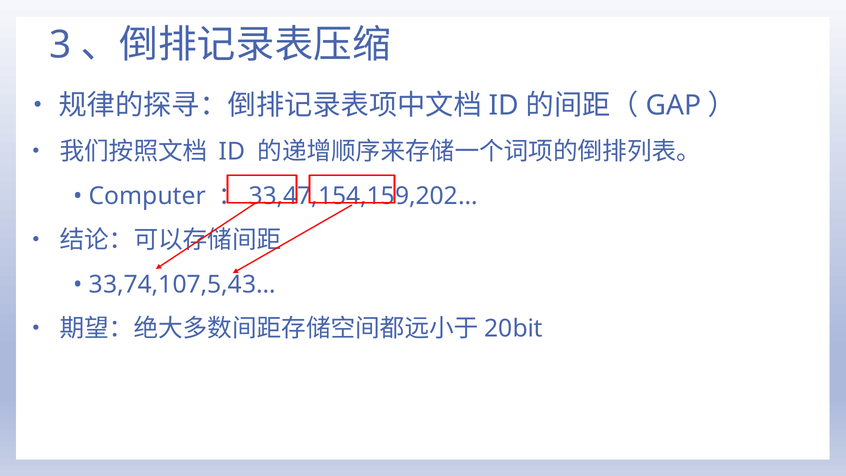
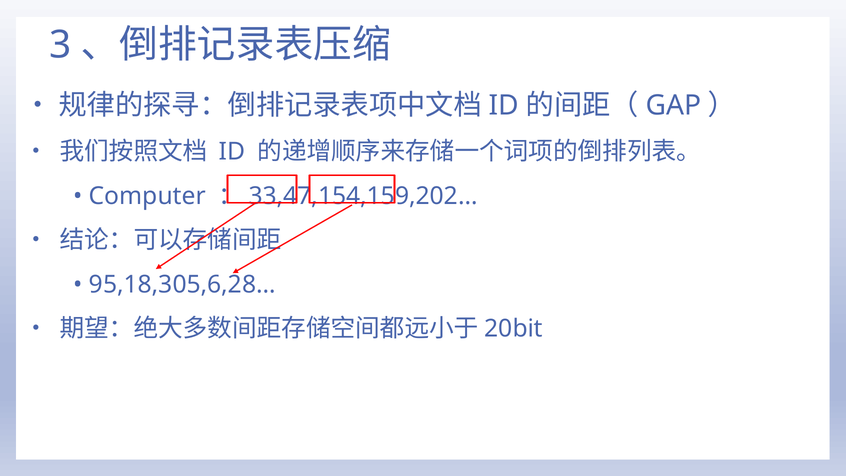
33,74,107,5,43…: 33,74,107,5,43… -> 95,18,305,6,28…
